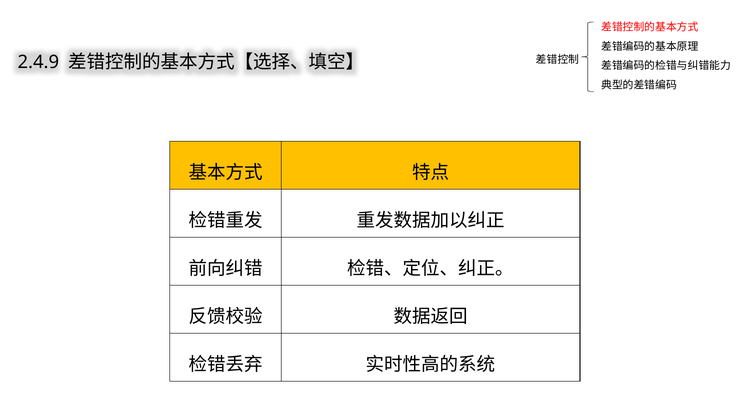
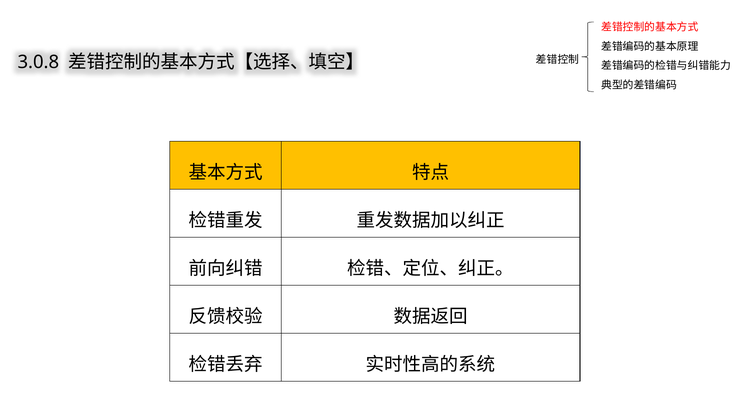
2.4.9: 2.4.9 -> 3.0.8
